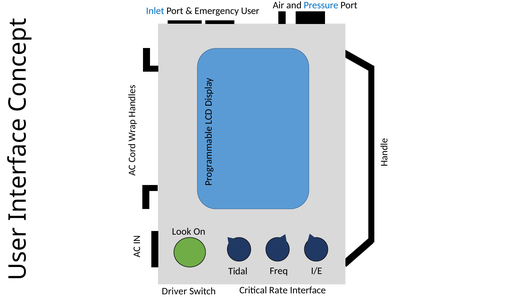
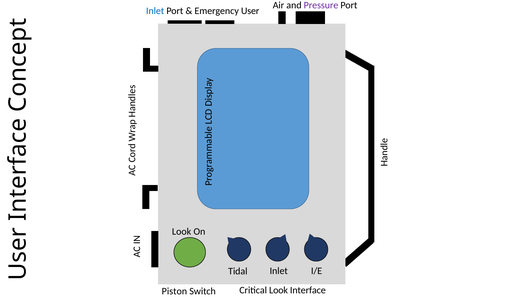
Pressure colour: blue -> purple
Tidal Freq: Freq -> Inlet
Driver: Driver -> Piston
Critical Rate: Rate -> Look
